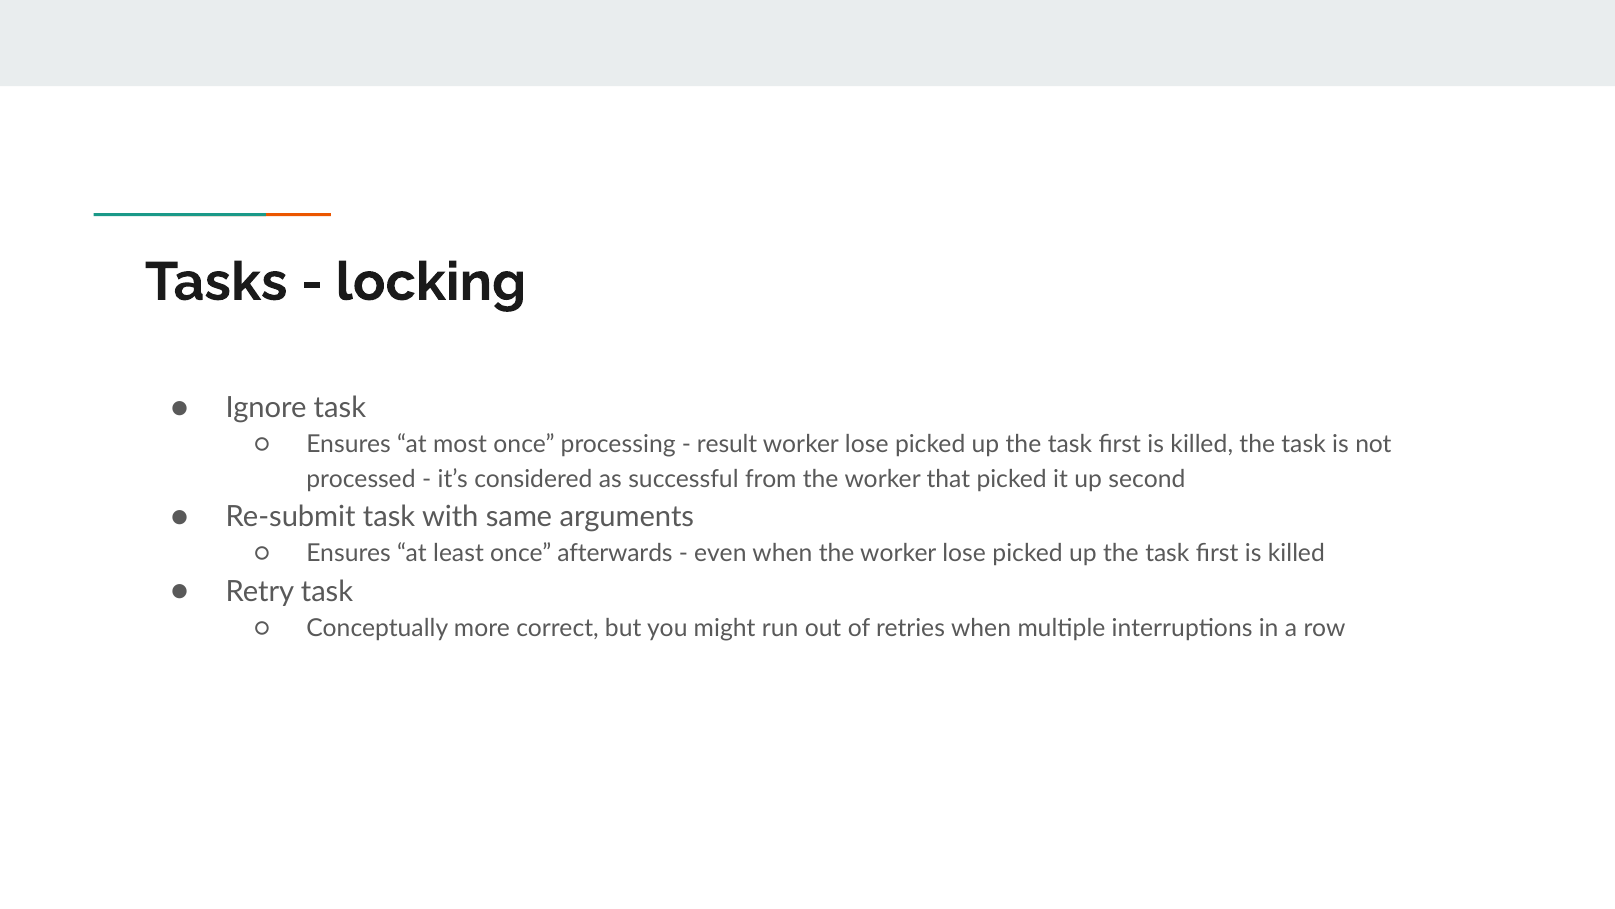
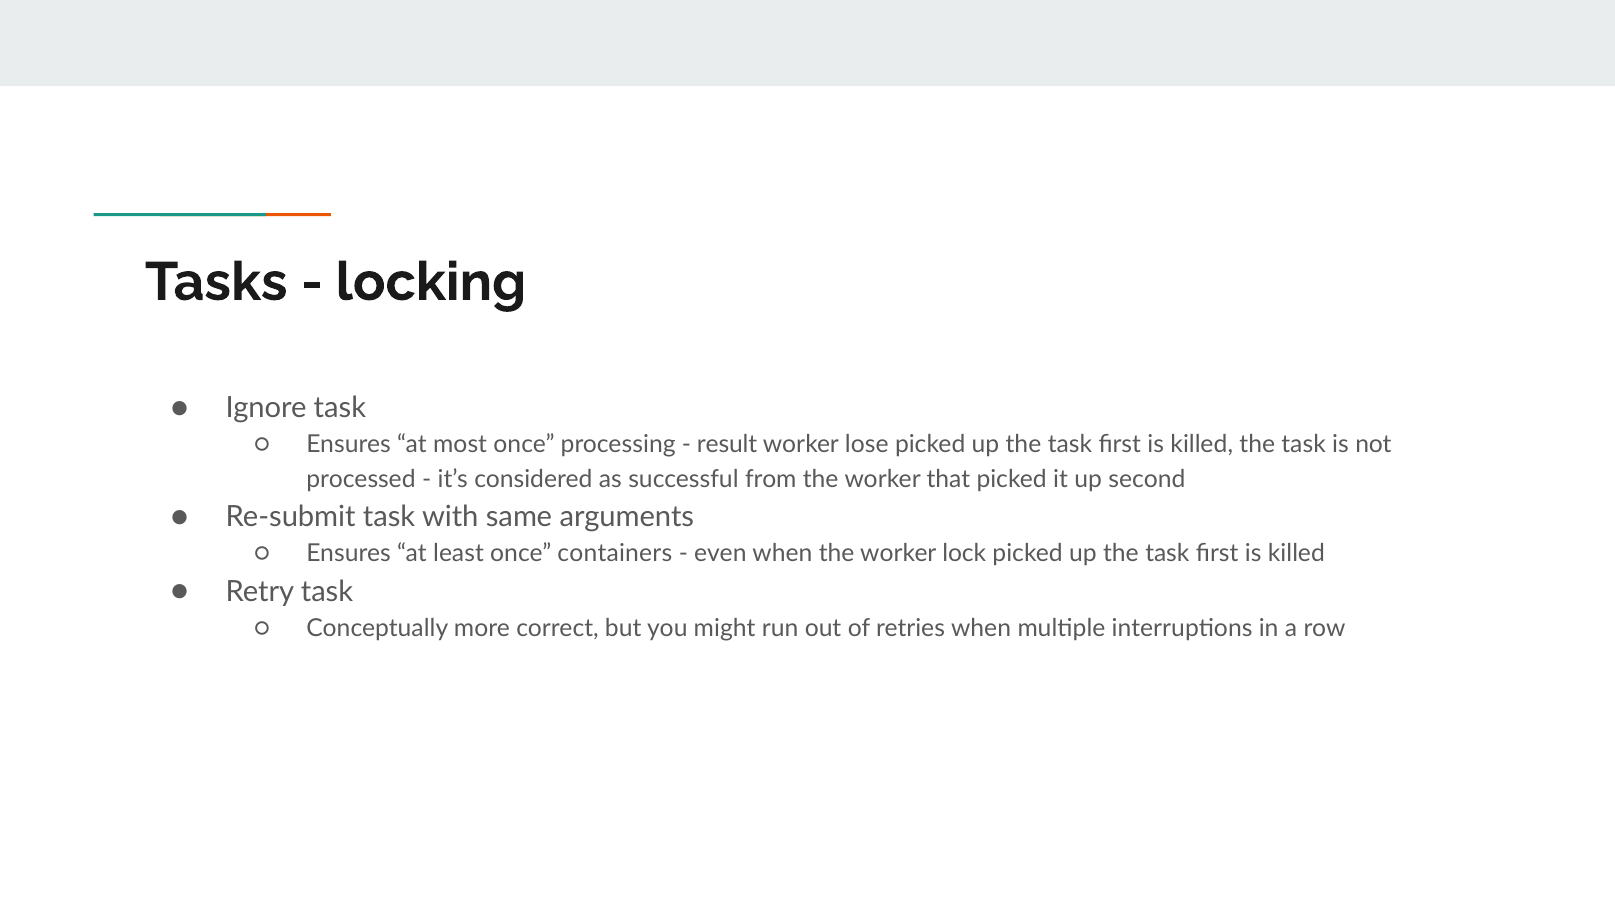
afterwards: afterwards -> containers
the worker lose: lose -> lock
